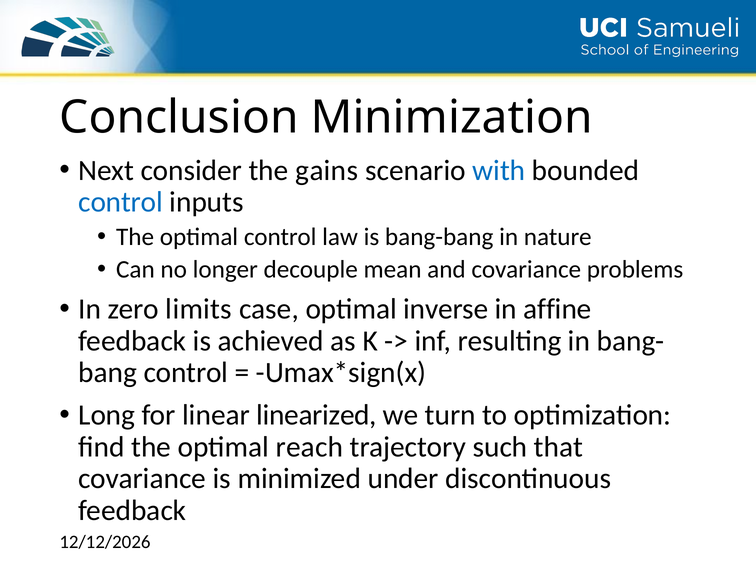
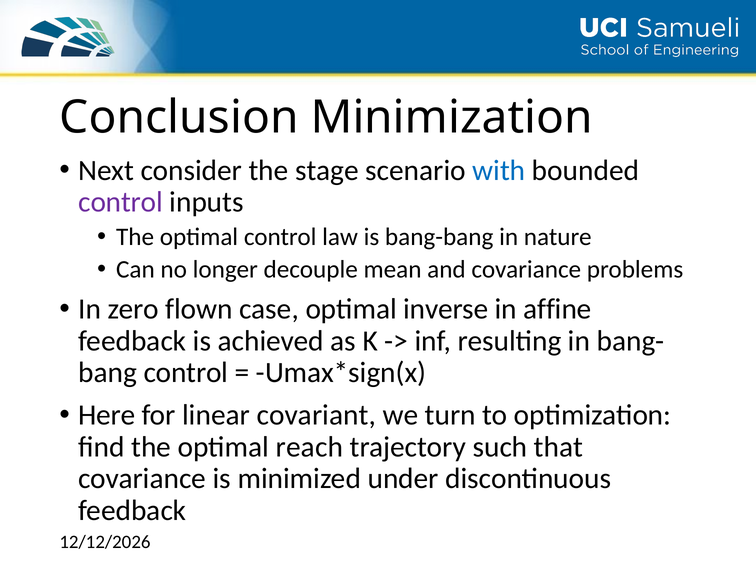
gains: gains -> stage
control at (121, 202) colour: blue -> purple
limits: limits -> flown
Long: Long -> Here
linearized: linearized -> covariant
